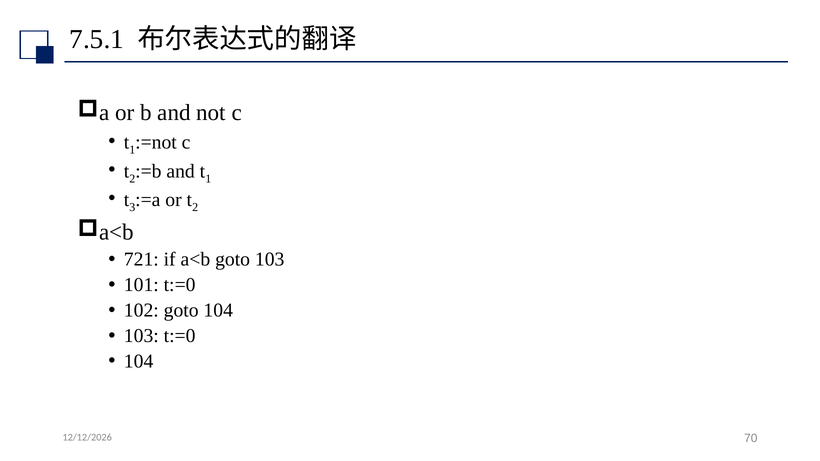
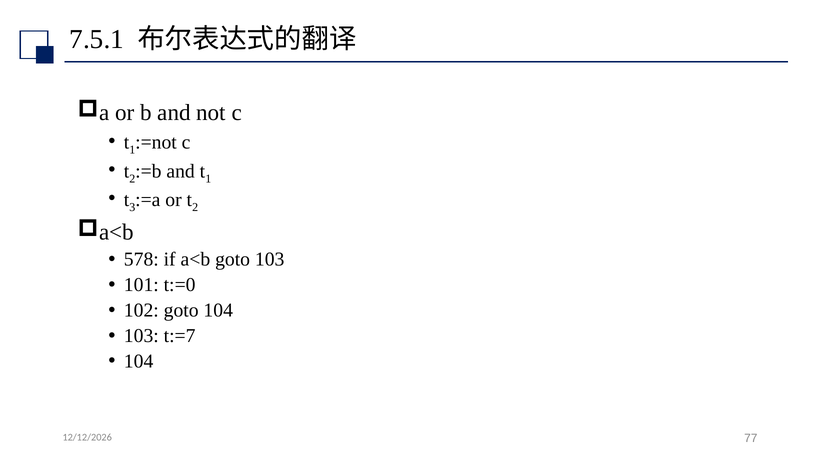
721: 721 -> 578
103 t:=0: t:=0 -> t:=7
70: 70 -> 77
